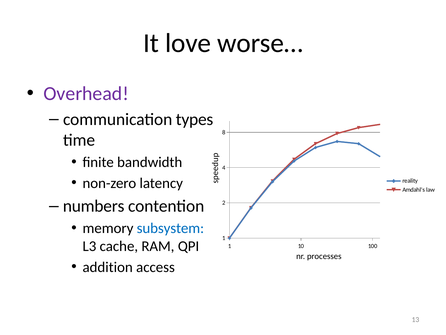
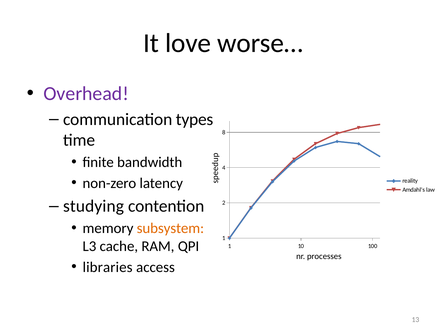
numbers: numbers -> studying
subsystem colour: blue -> orange
addition: addition -> libraries
